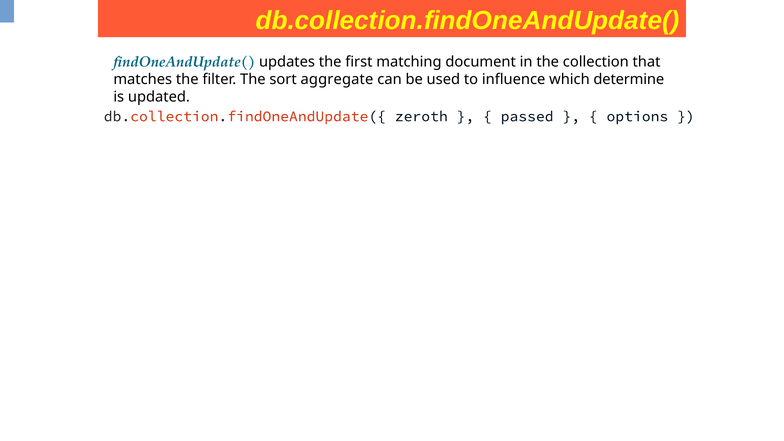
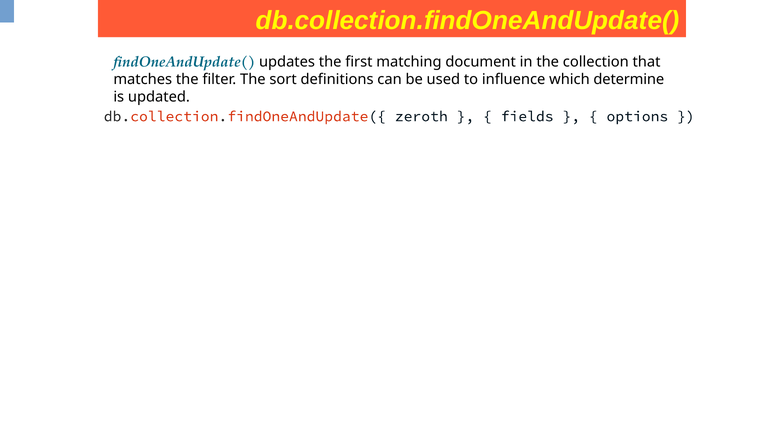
aggregate: aggregate -> definitions
passed: passed -> fields
